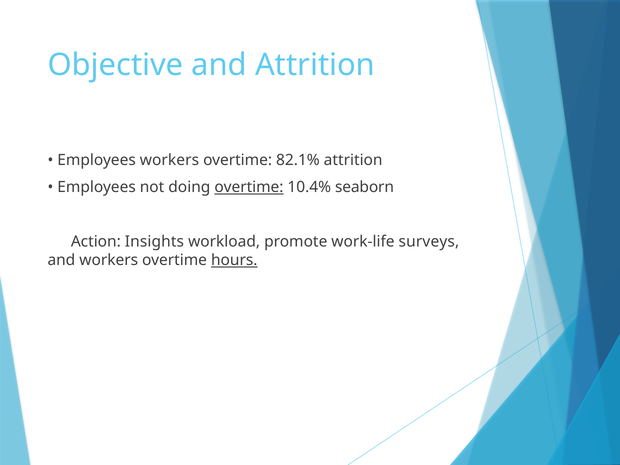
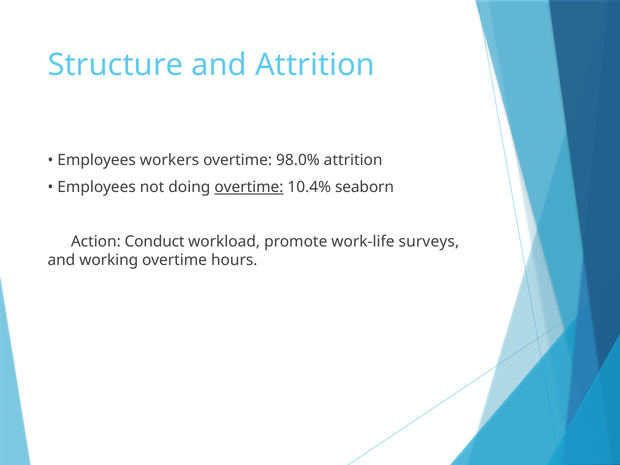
Objective: Objective -> Structure
82.1%: 82.1% -> 98.0%
Insights: Insights -> Conduct
and workers: workers -> working
hours underline: present -> none
